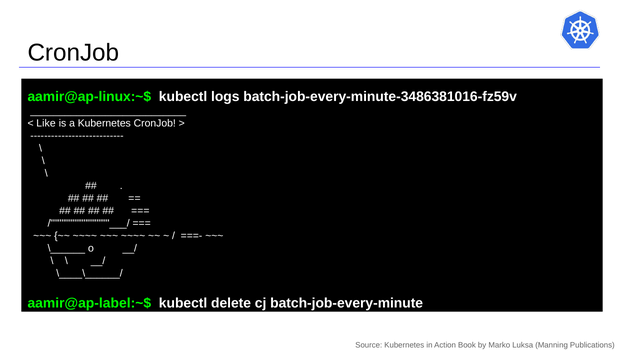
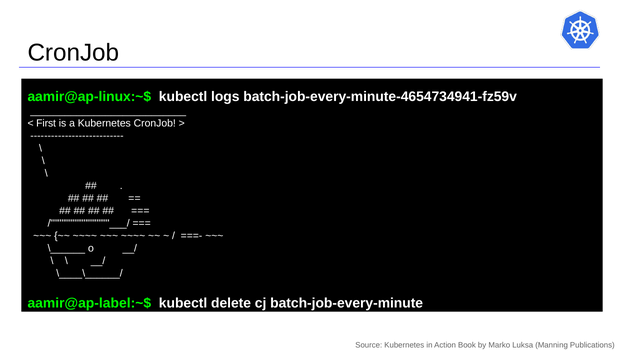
batch-job-every-minute-3486381016-fz59v: batch-job-every-minute-3486381016-fz59v -> batch-job-every-minute-4654734941-fz59v
Like: Like -> First
